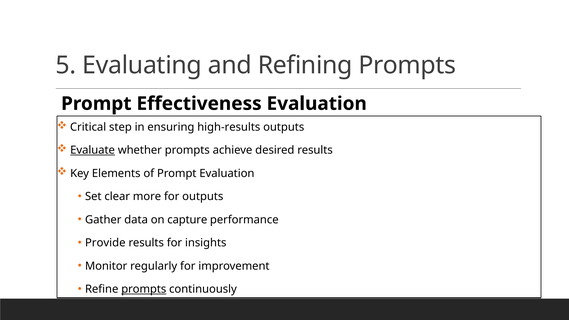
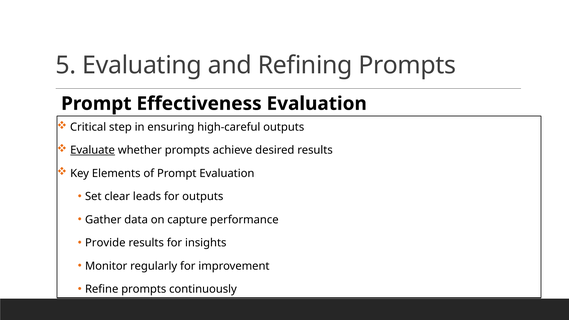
high-results: high-results -> high-careful
more: more -> leads
prompts at (144, 289) underline: present -> none
